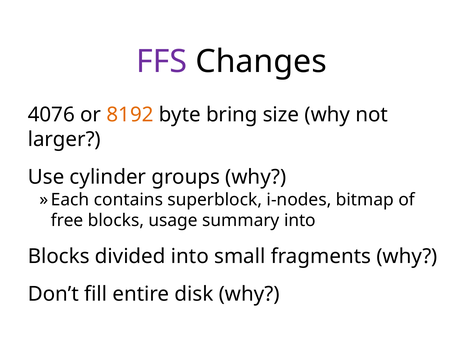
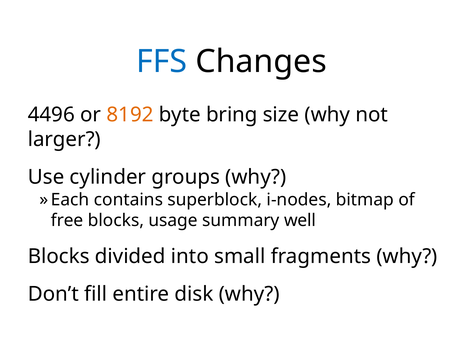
FFS colour: purple -> blue
4076: 4076 -> 4496
summary into: into -> well
